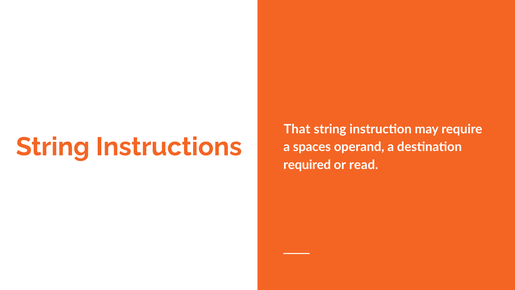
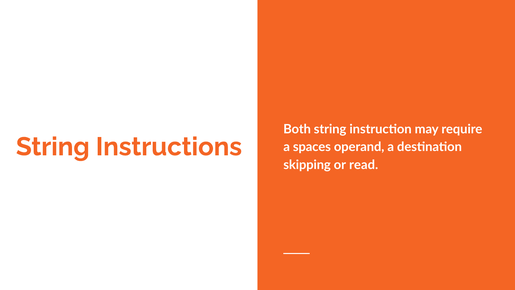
That: That -> Both
required: required -> skipping
